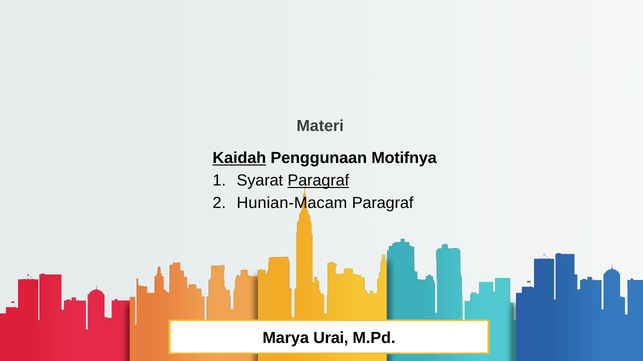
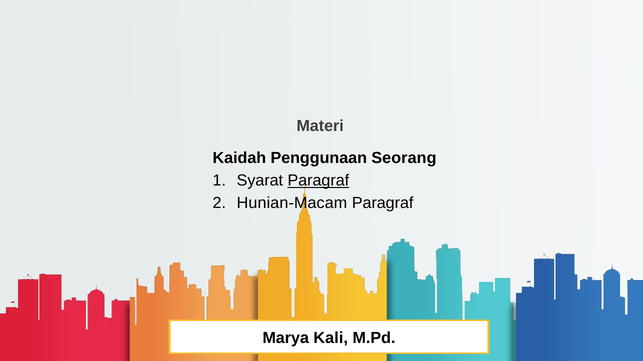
Kaidah underline: present -> none
Motifnya: Motifnya -> Seorang
Urai: Urai -> Kali
